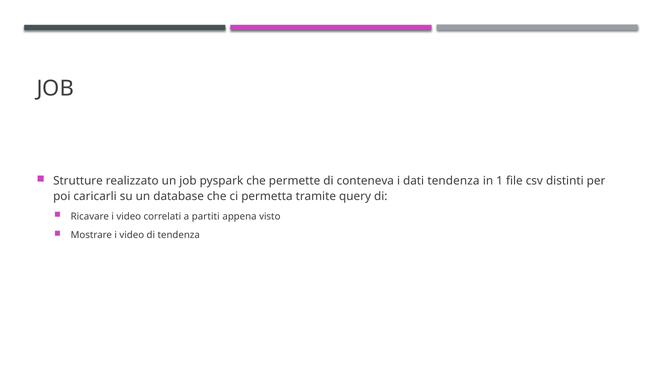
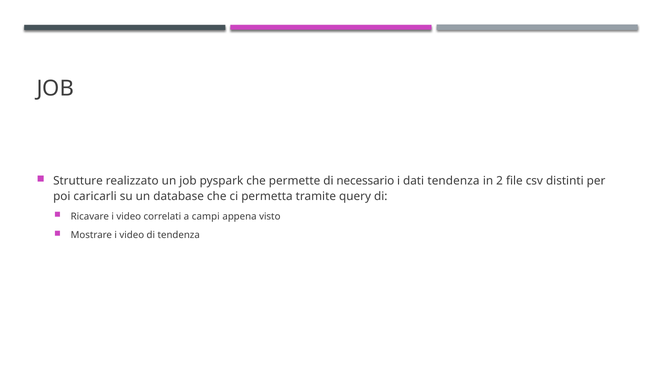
conteneva: conteneva -> necessario
1: 1 -> 2
partiti: partiti -> campi
